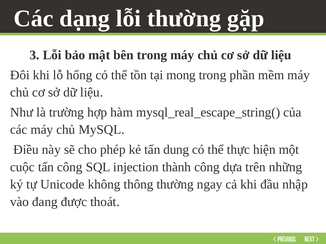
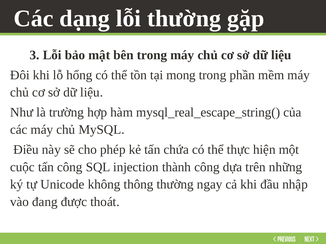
dung: dung -> chứa
